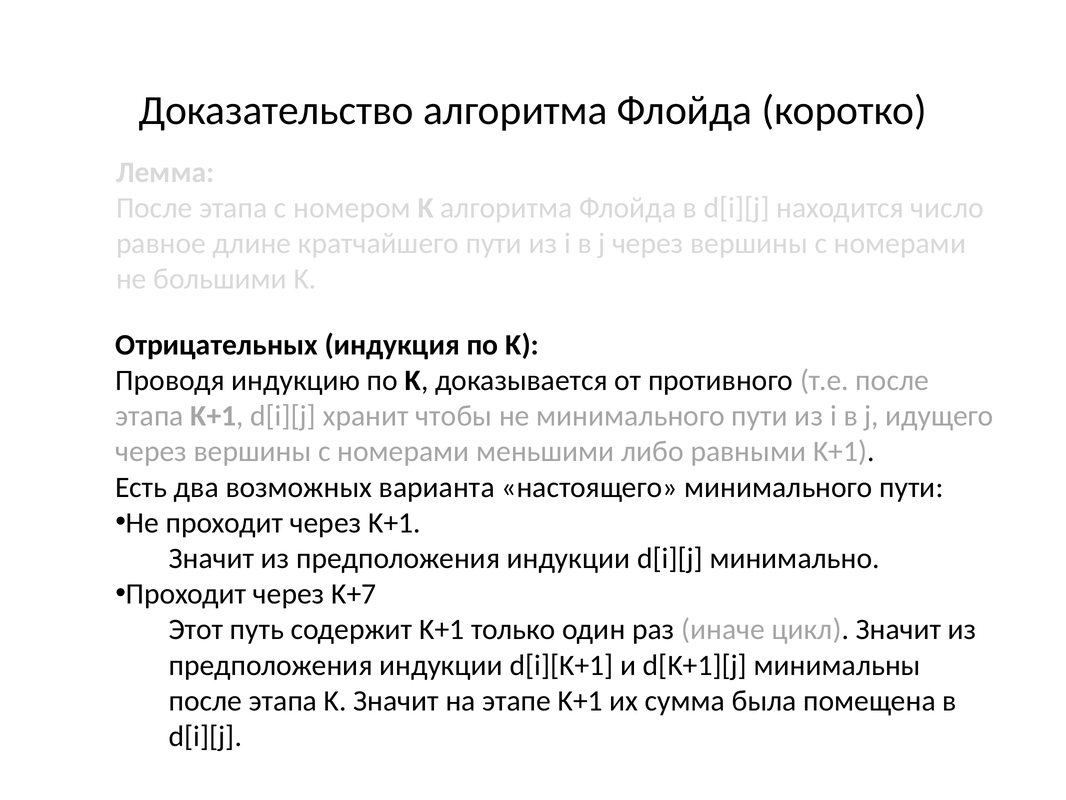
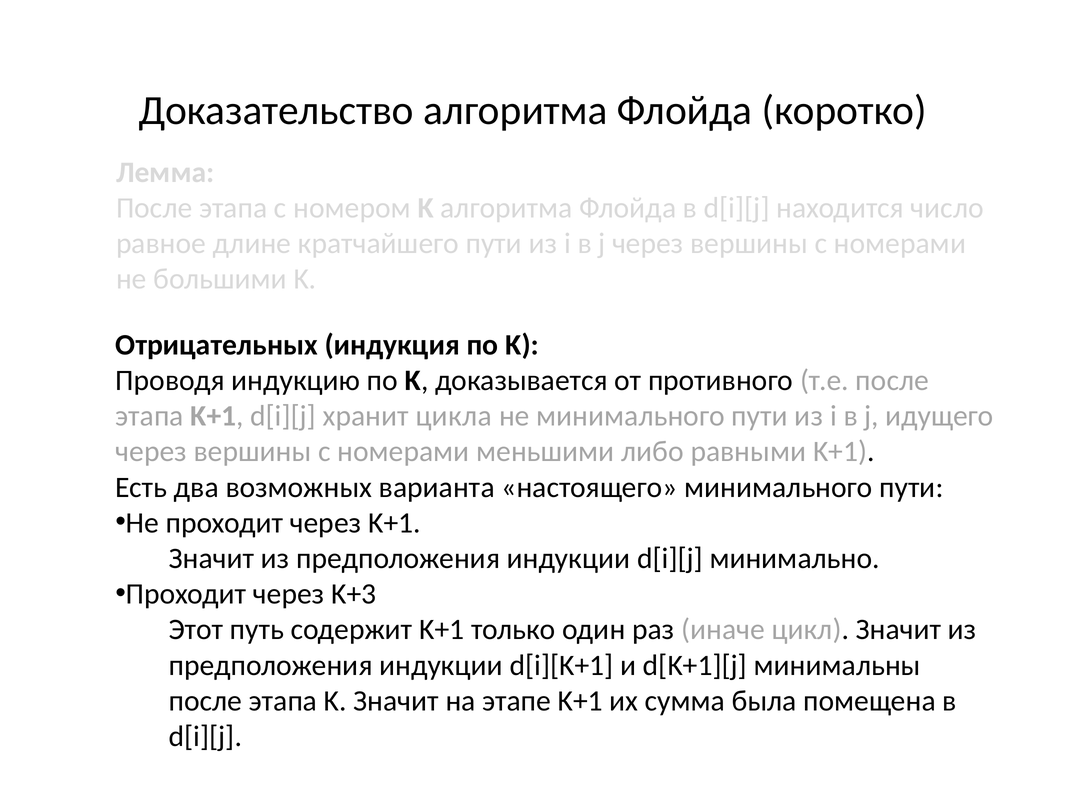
чтобы: чтобы -> цикла
K+7: K+7 -> K+3
